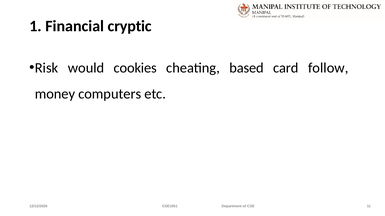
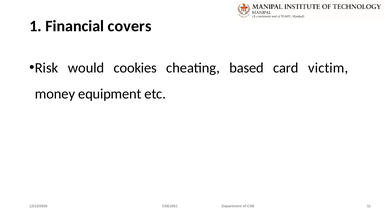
cryptic: cryptic -> covers
follow: follow -> victim
computers: computers -> equipment
